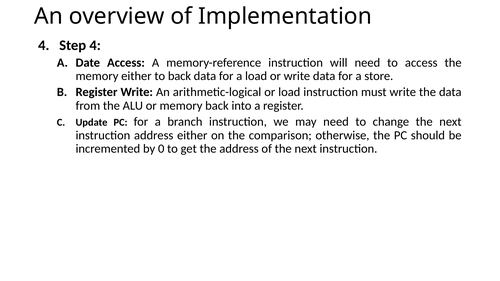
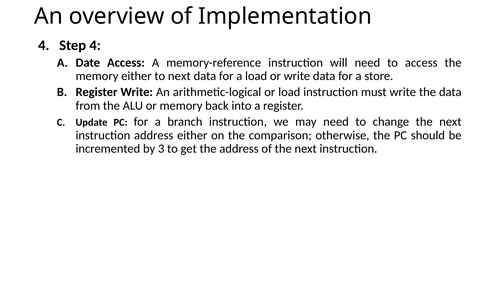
to back: back -> next
0: 0 -> 3
